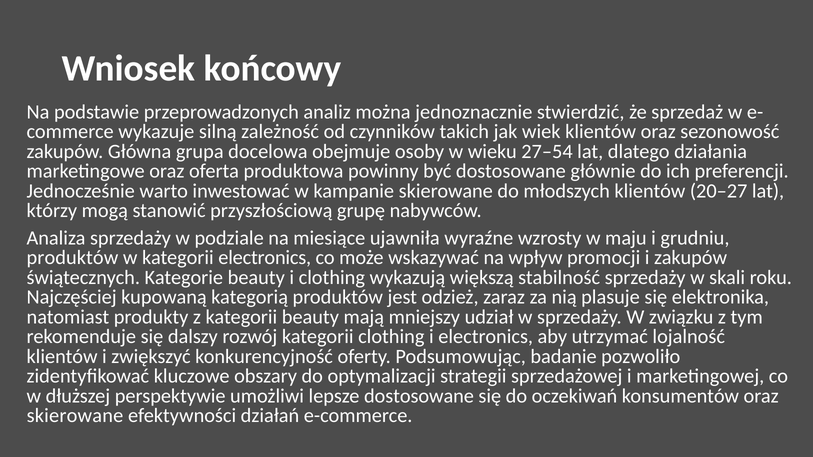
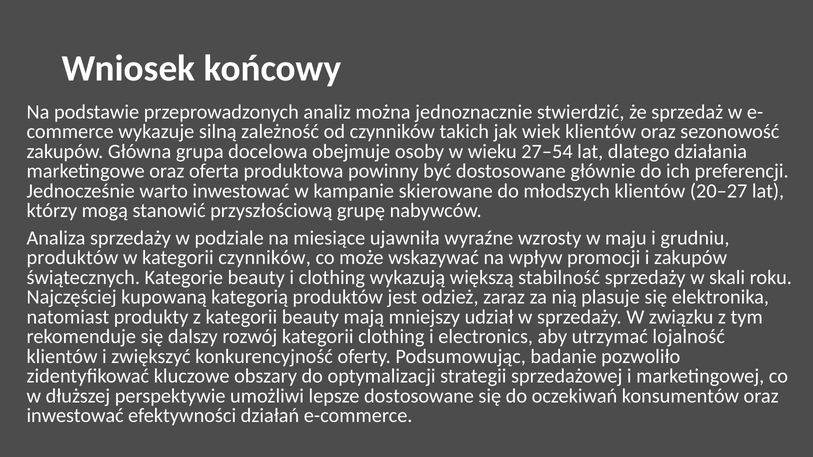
kategorii electronics: electronics -> czynników
skierowane at (75, 416): skierowane -> inwestować
